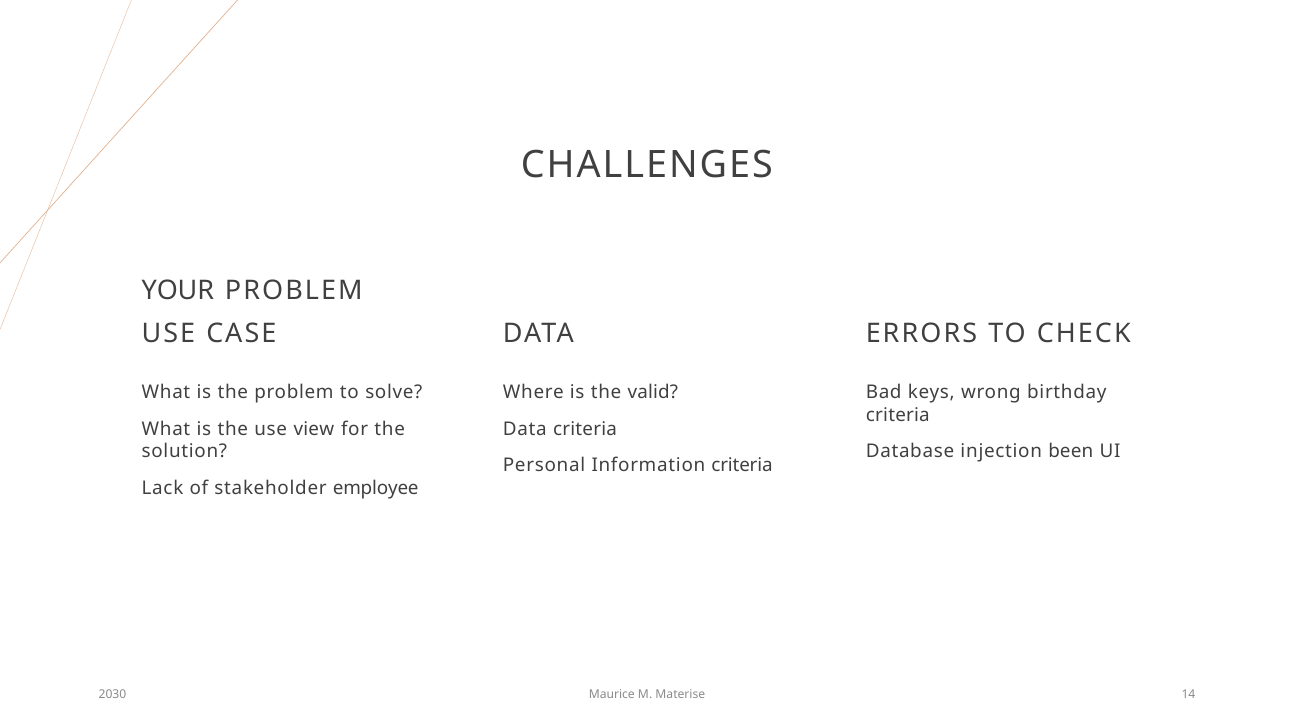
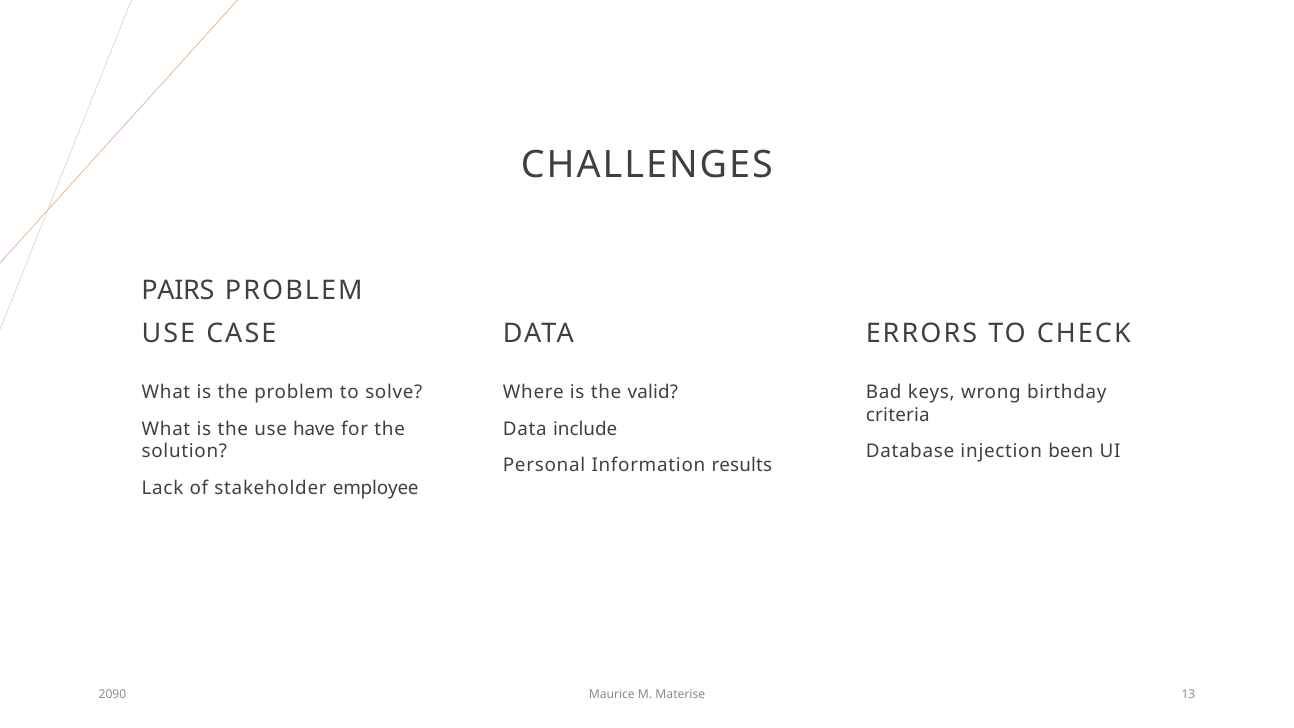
YOUR: YOUR -> PAIRS
view: view -> have
Data criteria: criteria -> include
Information criteria: criteria -> results
2030: 2030 -> 2090
14: 14 -> 13
